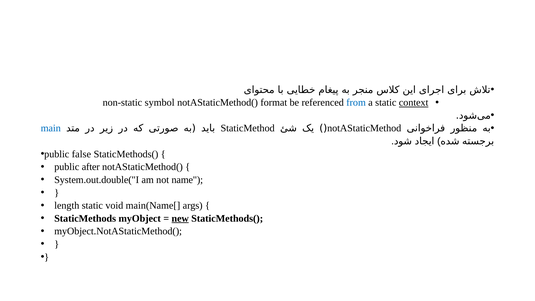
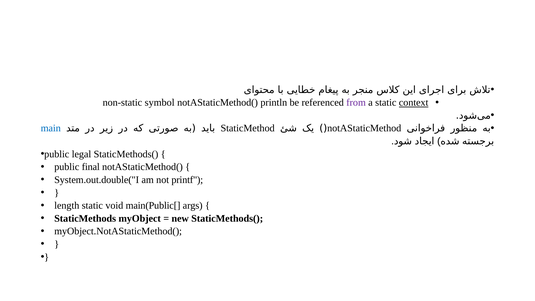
format: format -> println
from colour: blue -> purple
false: false -> legal
after: after -> final
name: name -> printf
main(Name[: main(Name[ -> main(Public[
new underline: present -> none
